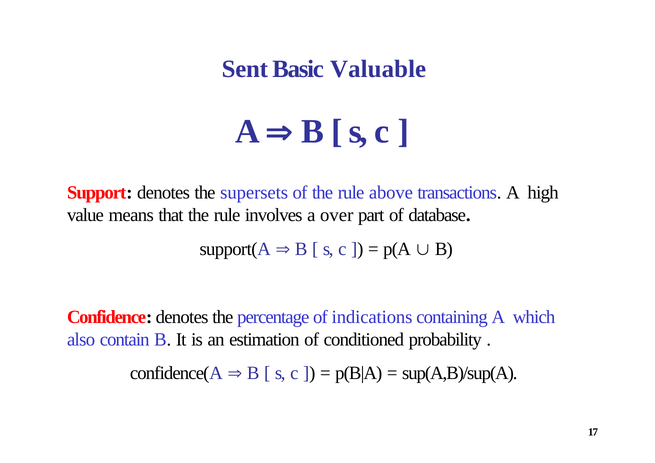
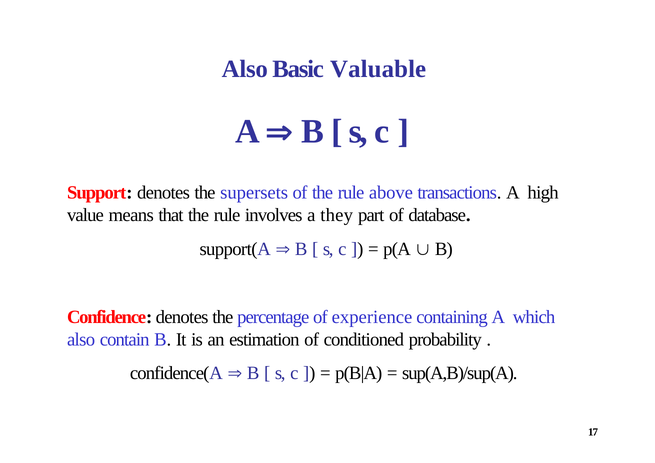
Sent at (245, 69): Sent -> Also
over: over -> they
indications: indications -> experience
